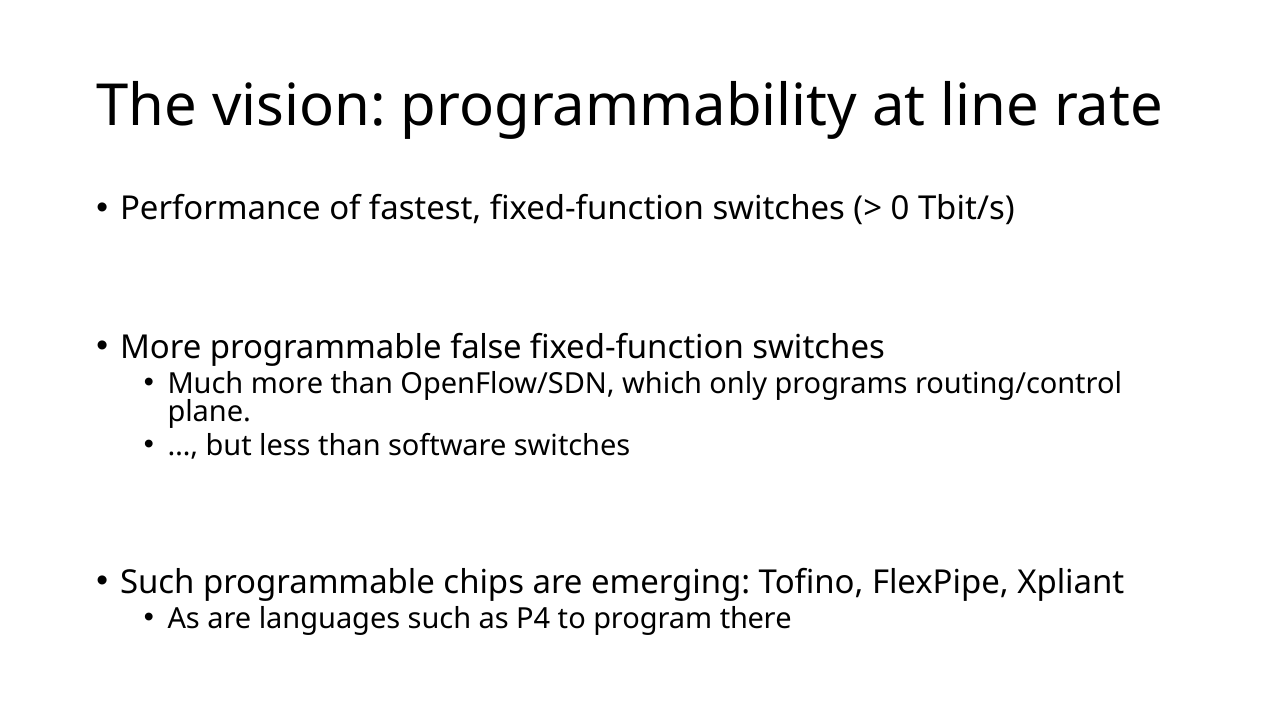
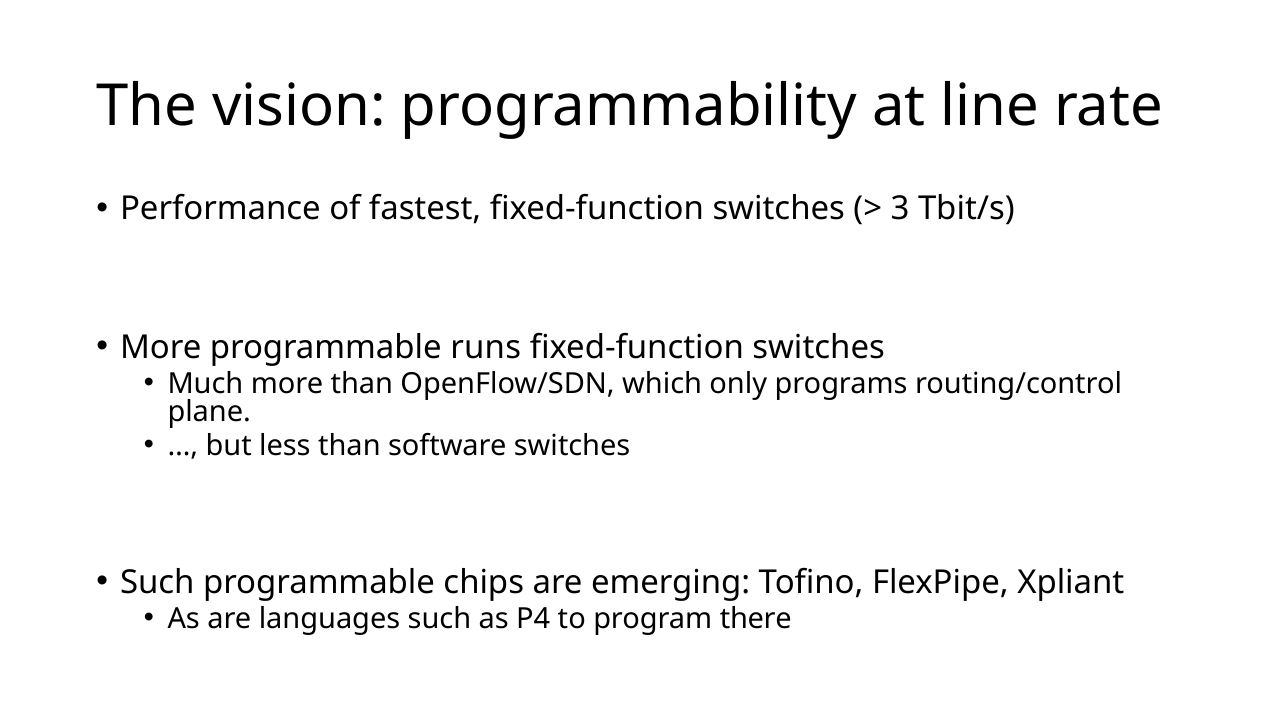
0: 0 -> 3
false: false -> runs
